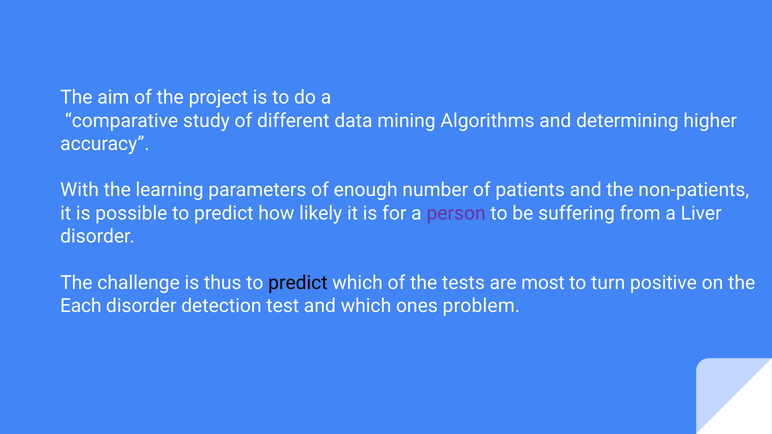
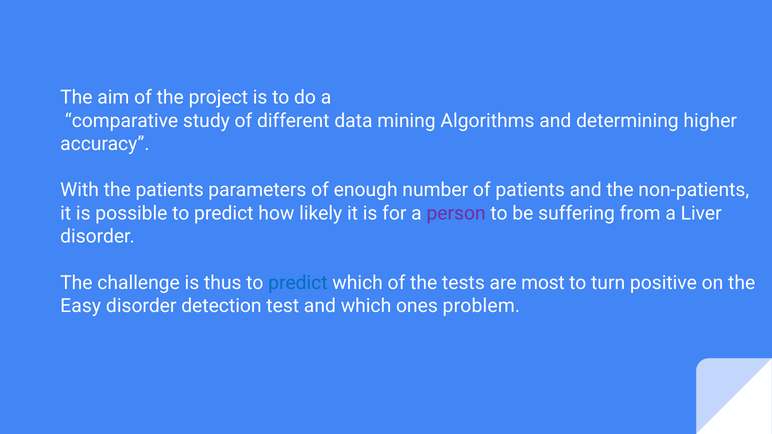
the learning: learning -> patients
predict at (298, 283) colour: black -> blue
Each: Each -> Easy
